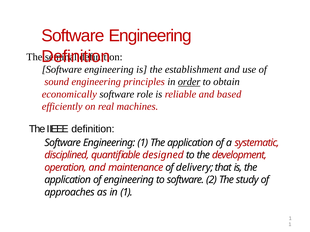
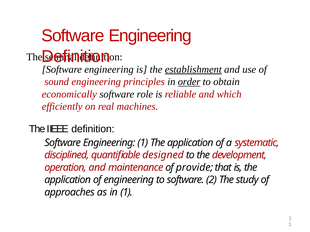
establishment underline: none -> present
based: based -> which
delivery: delivery -> provide
